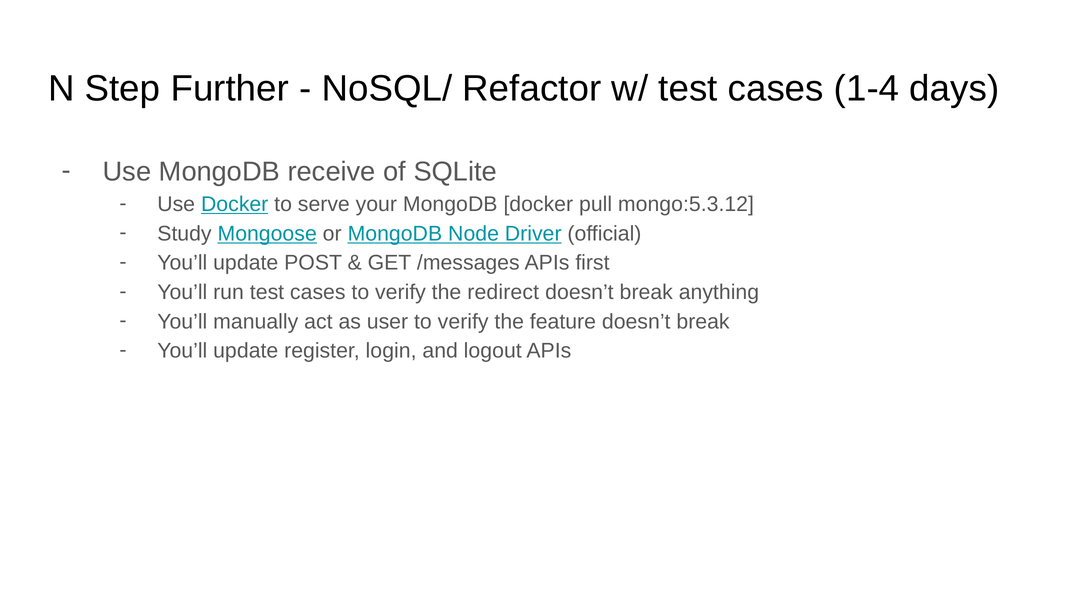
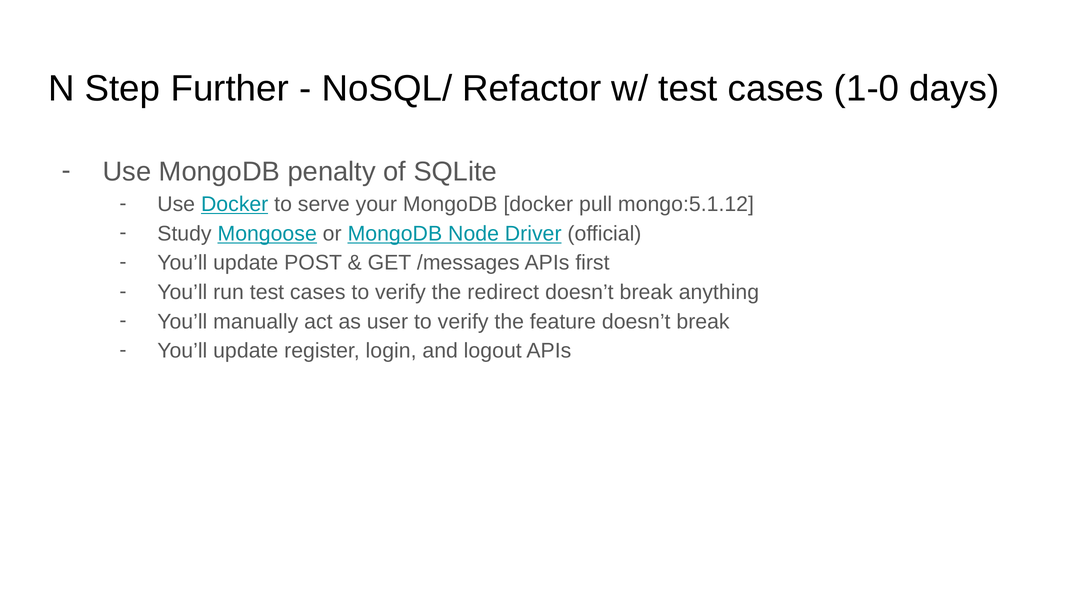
1-4: 1-4 -> 1-0
receive: receive -> penalty
mongo:5.3.12: mongo:5.3.12 -> mongo:5.1.12
